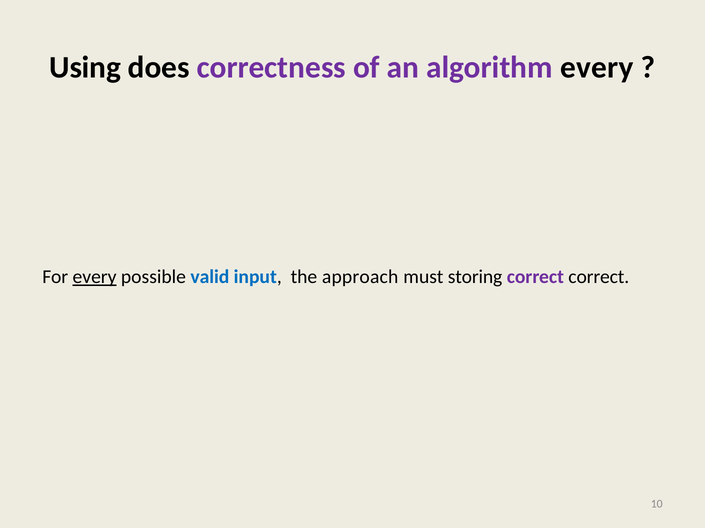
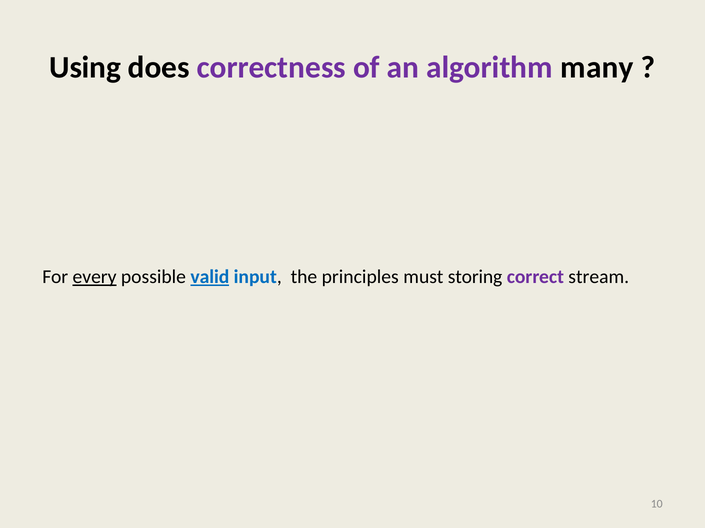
algorithm every: every -> many
valid underline: none -> present
approach: approach -> principles
correct correct: correct -> stream
